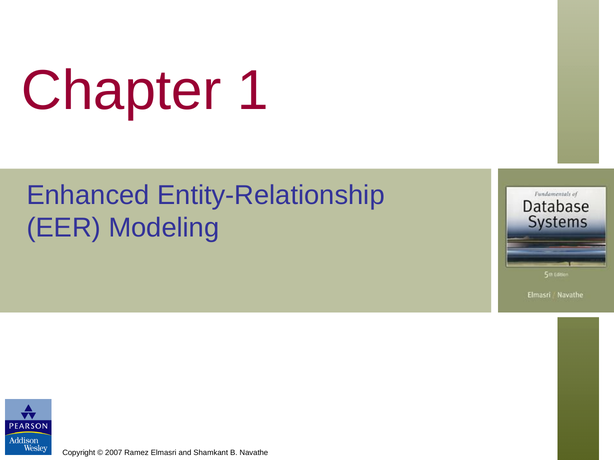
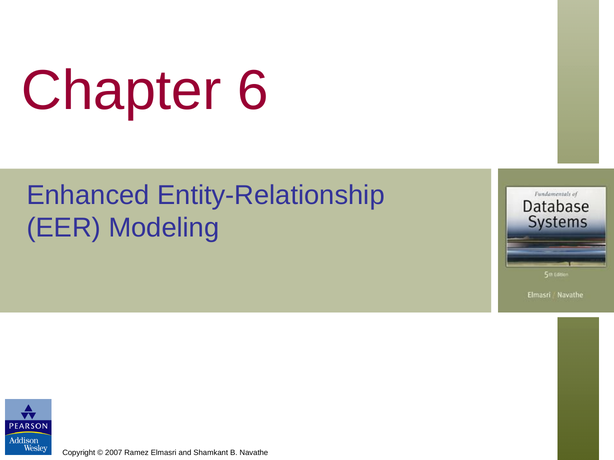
1: 1 -> 6
